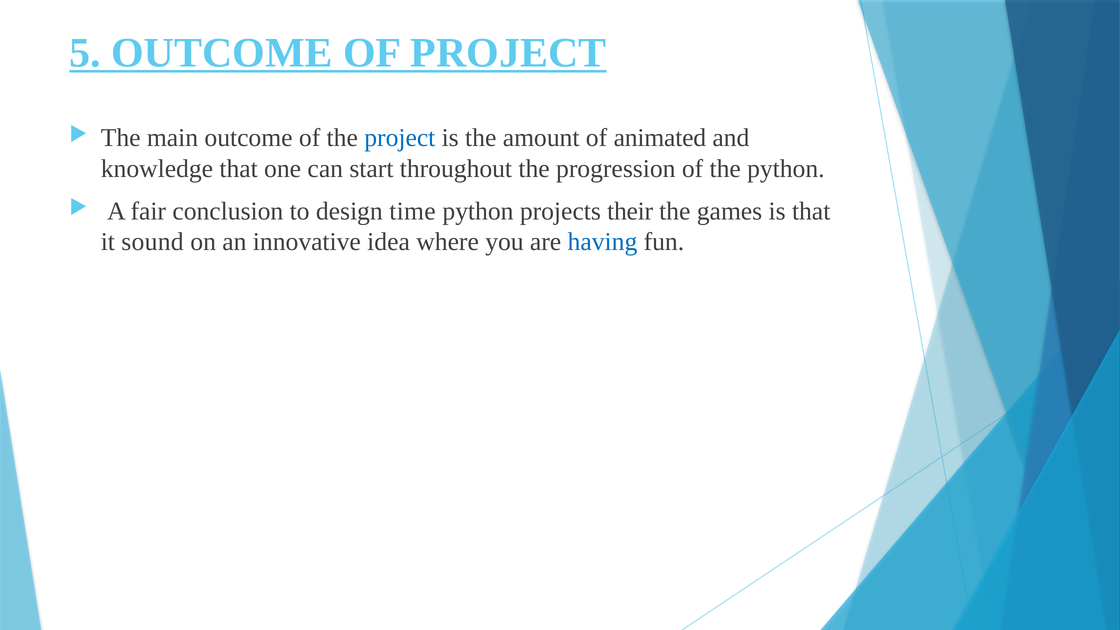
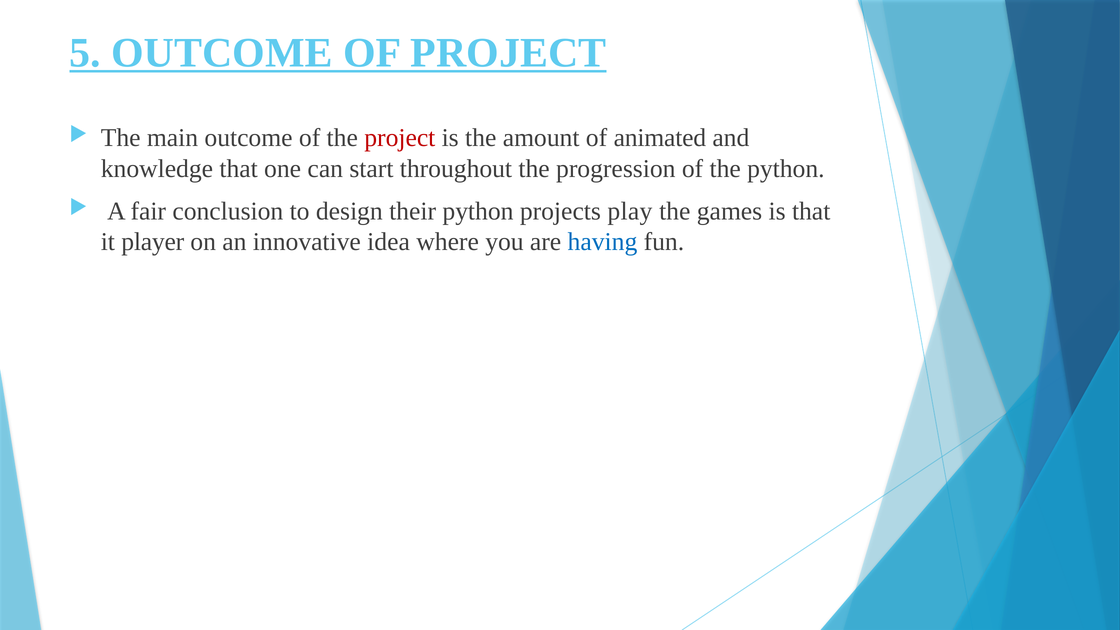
project at (400, 138) colour: blue -> red
time: time -> their
their: their -> play
sound: sound -> player
